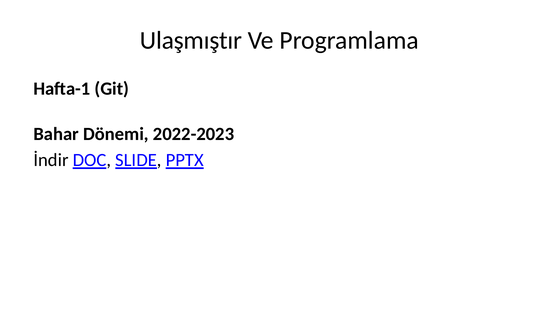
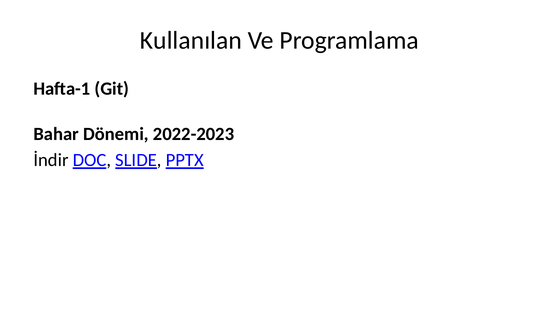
Ulaşmıştır: Ulaşmıştır -> Kullanılan
